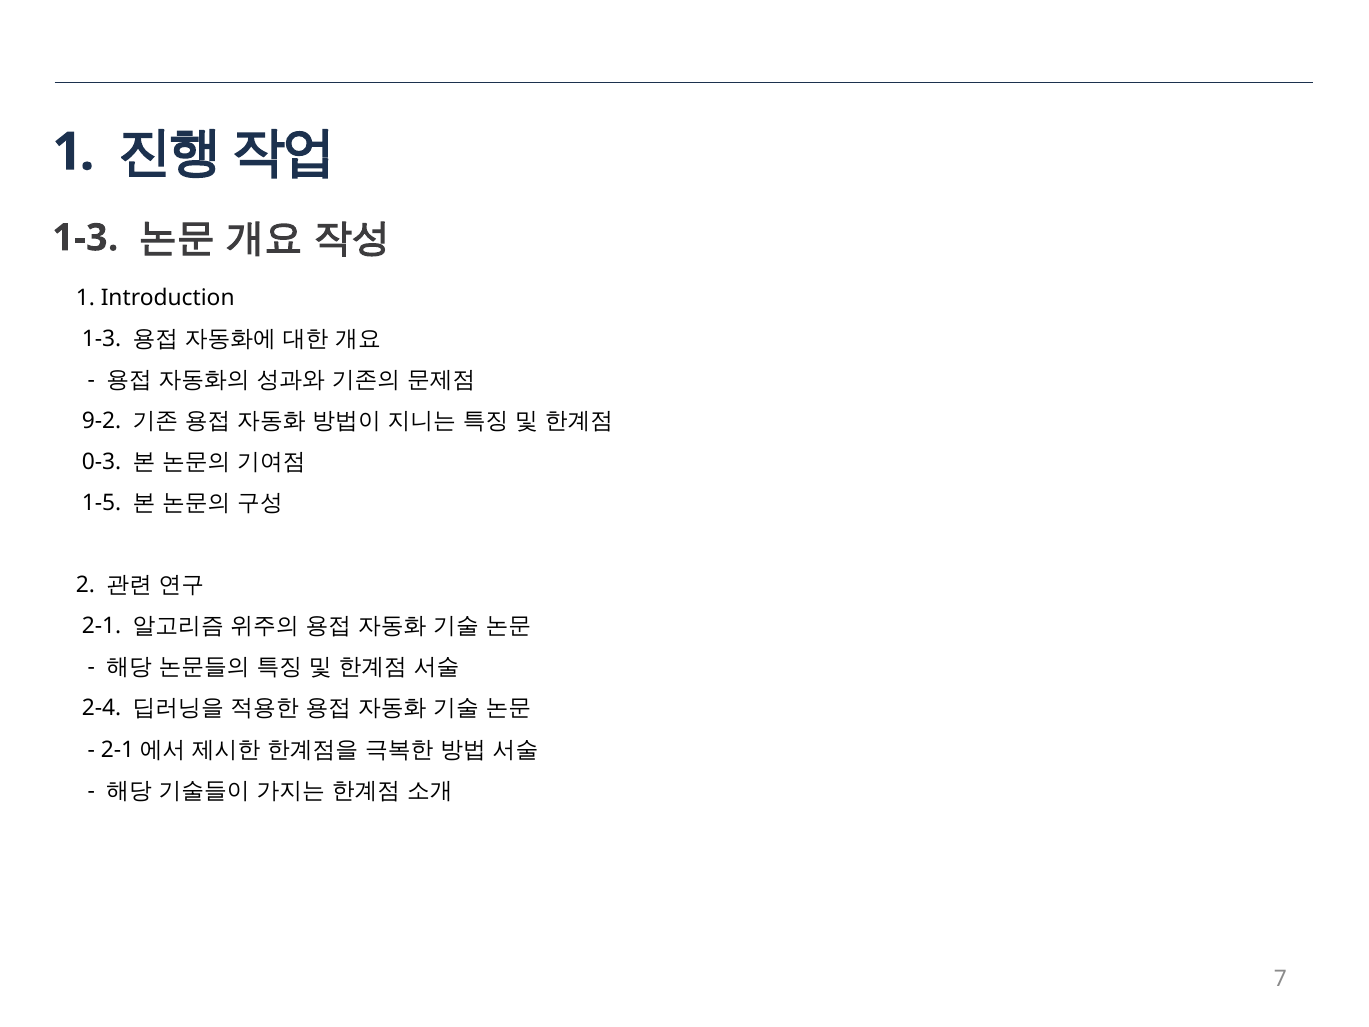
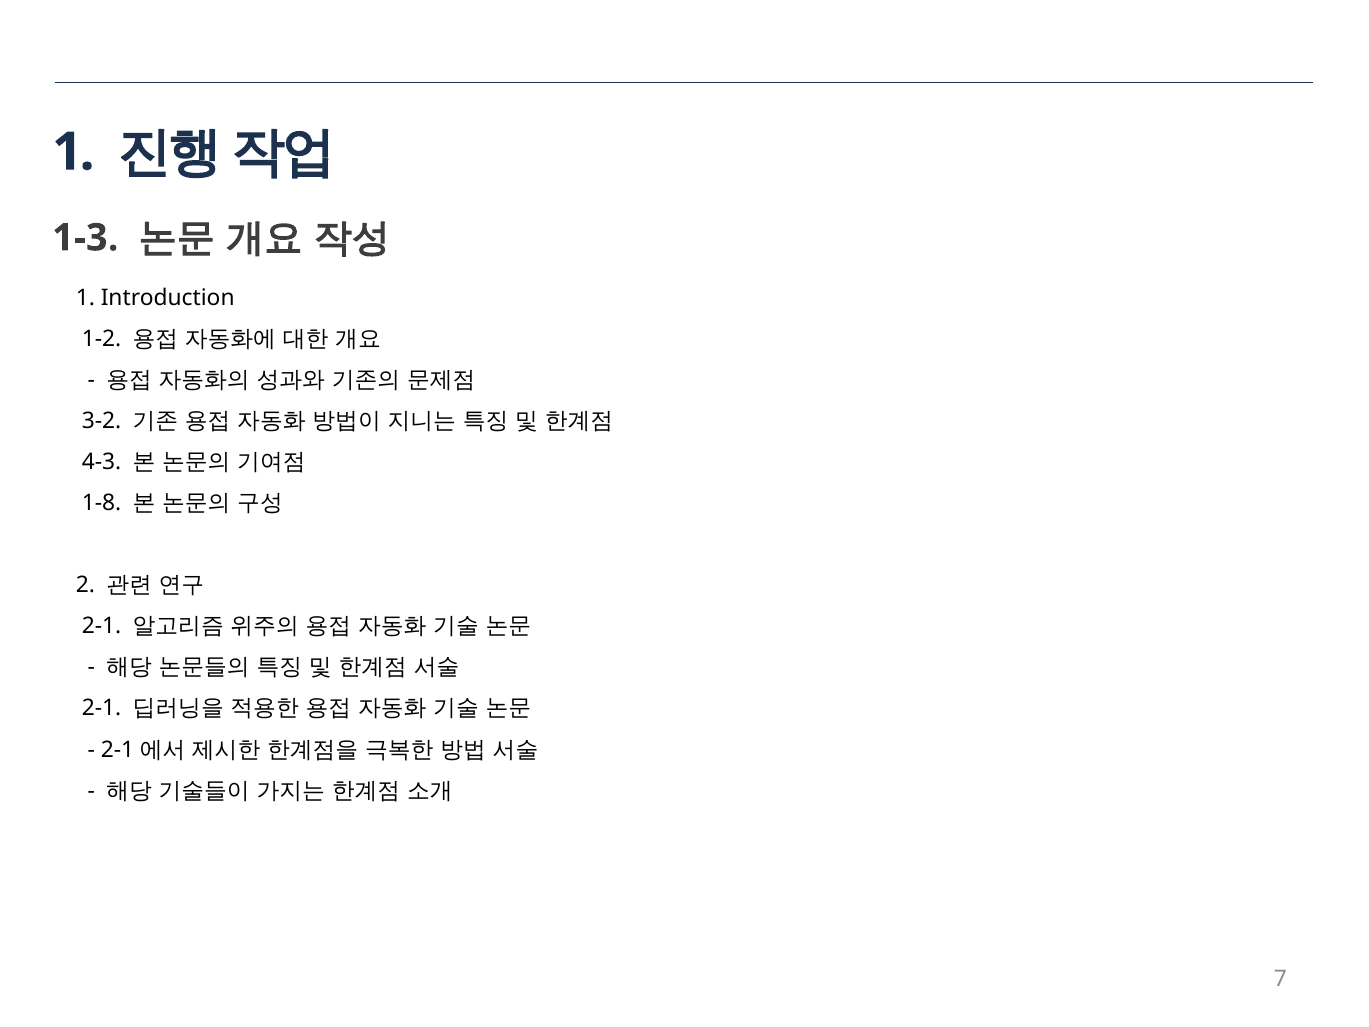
1-3 at (102, 339): 1-3 -> 1-2
9-2: 9-2 -> 3-2
0-3: 0-3 -> 4-3
1-5: 1-5 -> 1-8
2-4 at (102, 708): 2-4 -> 2-1
